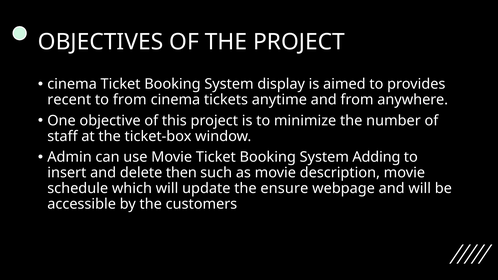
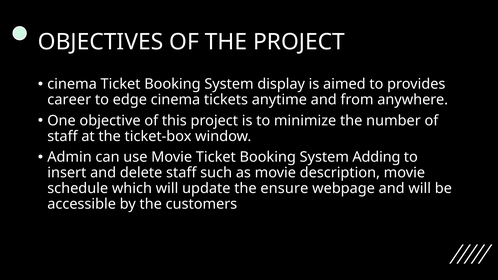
recent: recent -> career
to from: from -> edge
delete then: then -> staff
